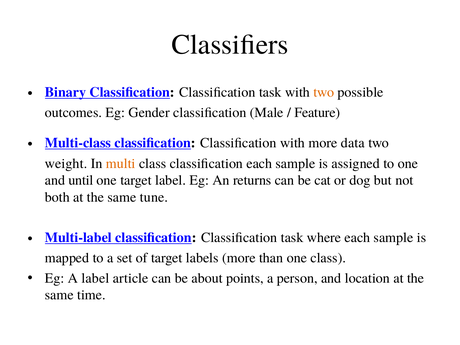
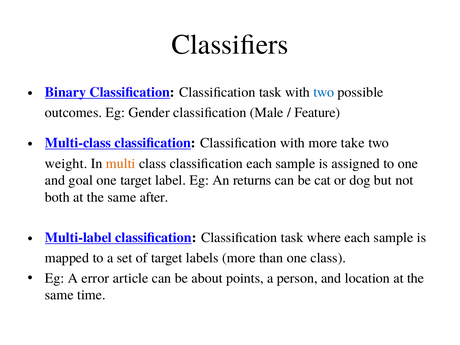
two at (324, 92) colour: orange -> blue
data: data -> take
until: until -> goal
tune: tune -> after
A label: label -> error
